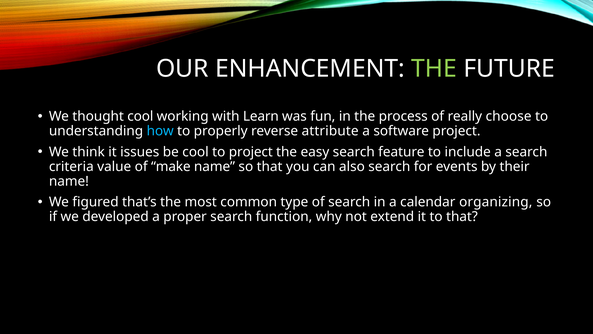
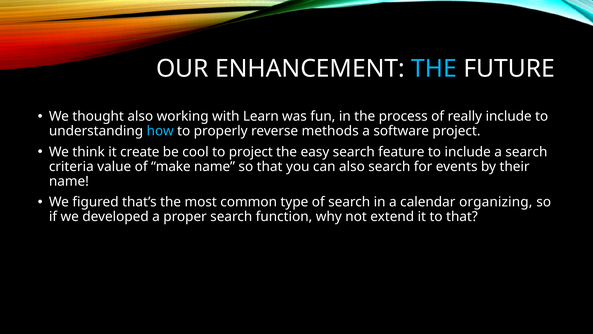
THE at (434, 68) colour: light green -> light blue
thought cool: cool -> also
really choose: choose -> include
attribute: attribute -> methods
issues: issues -> create
